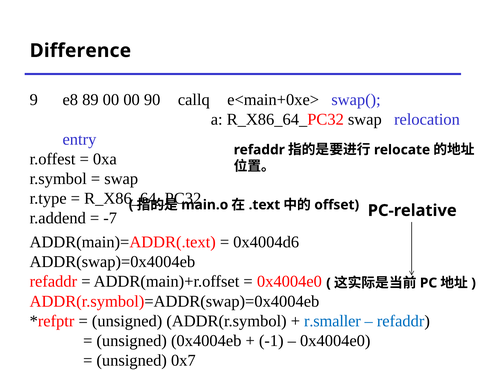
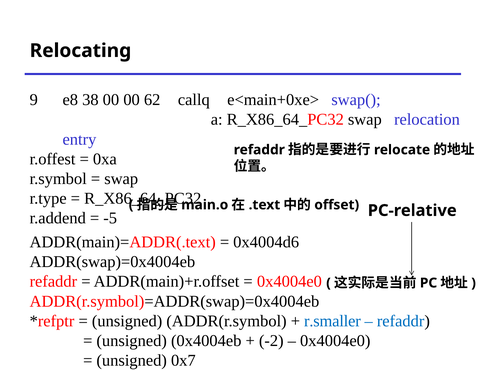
Difference: Difference -> Relocating
89: 89 -> 38
90: 90 -> 62
-7: -7 -> -5
-1: -1 -> -2
